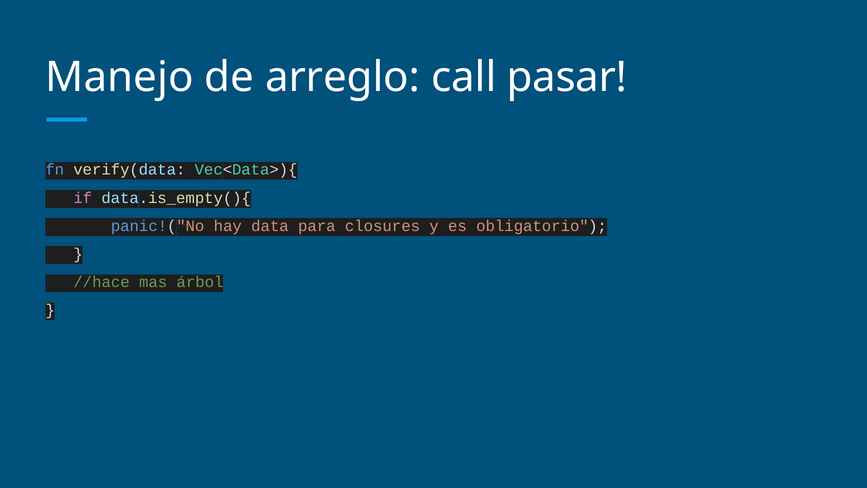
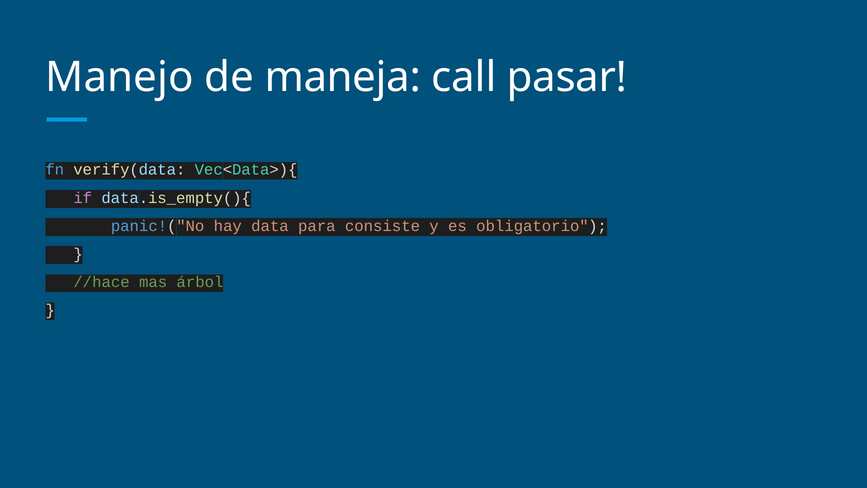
arreglo: arreglo -> maneja
closures: closures -> consiste
